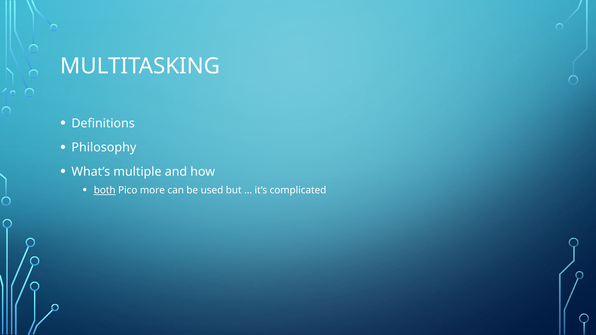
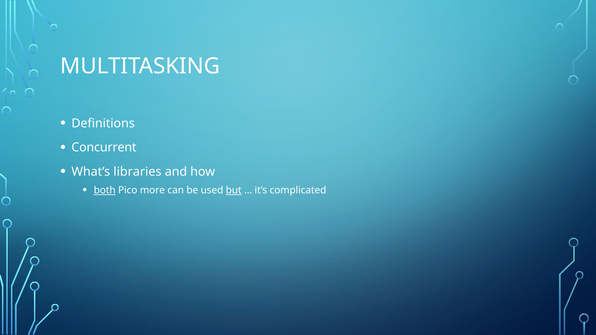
Philosophy: Philosophy -> Concurrent
multiple: multiple -> libraries
but underline: none -> present
